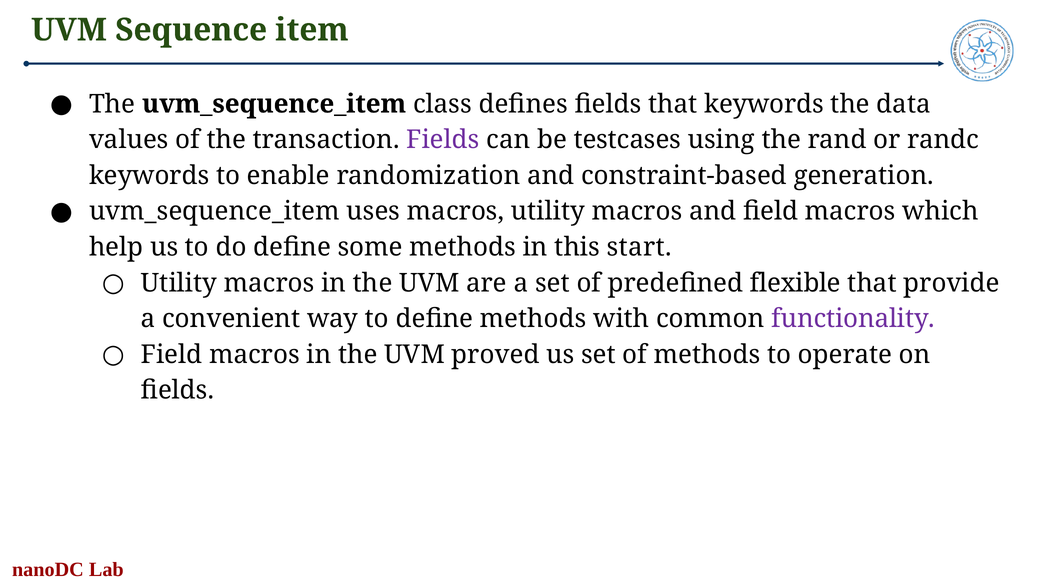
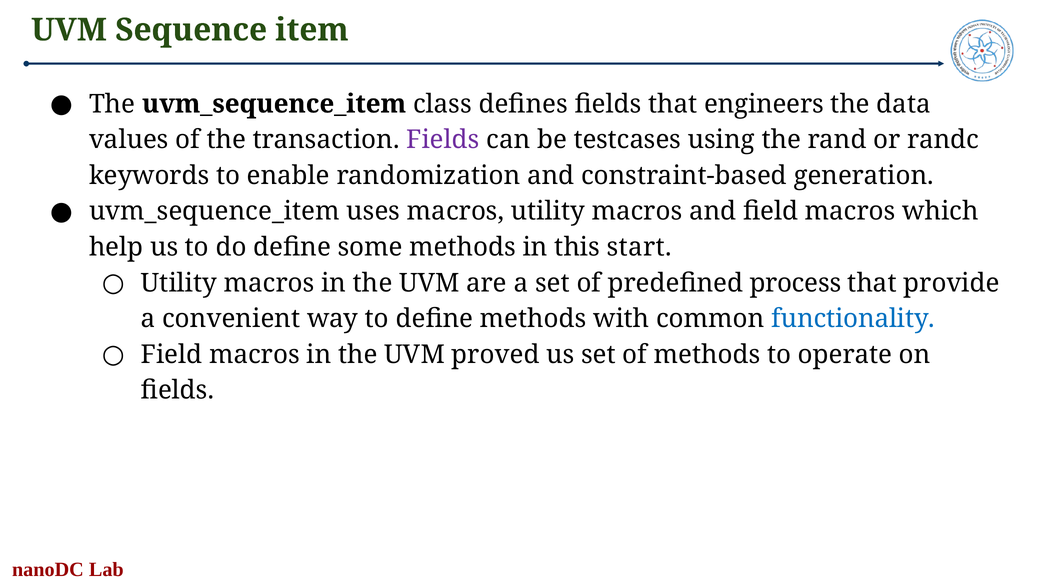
that keywords: keywords -> engineers
flexible: flexible -> process
functionality colour: purple -> blue
